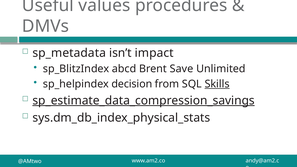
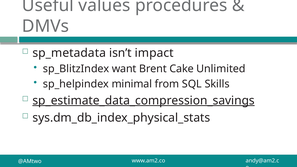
abcd: abcd -> want
Save: Save -> Cake
decision: decision -> minimal
Skills underline: present -> none
